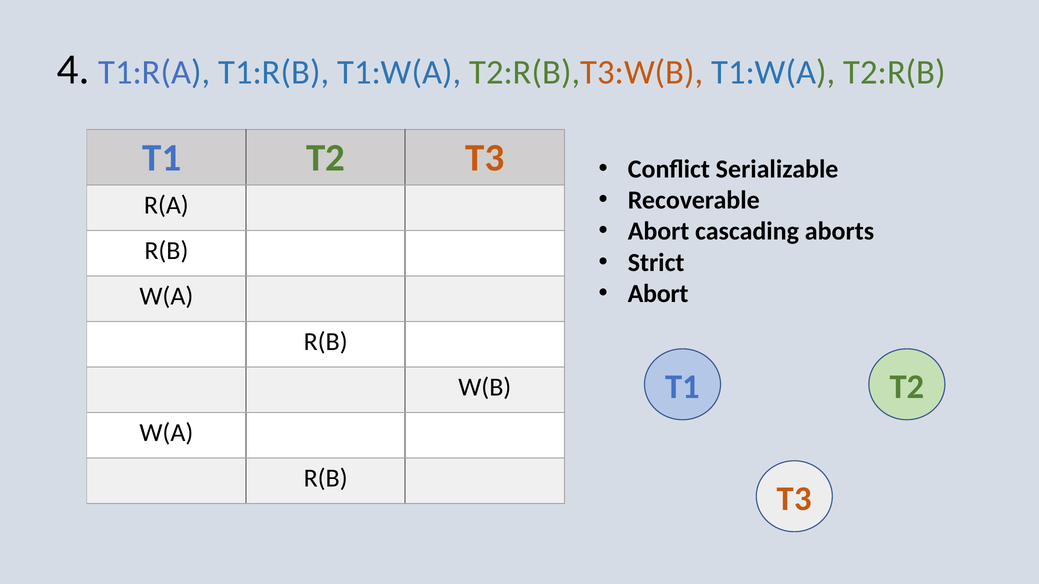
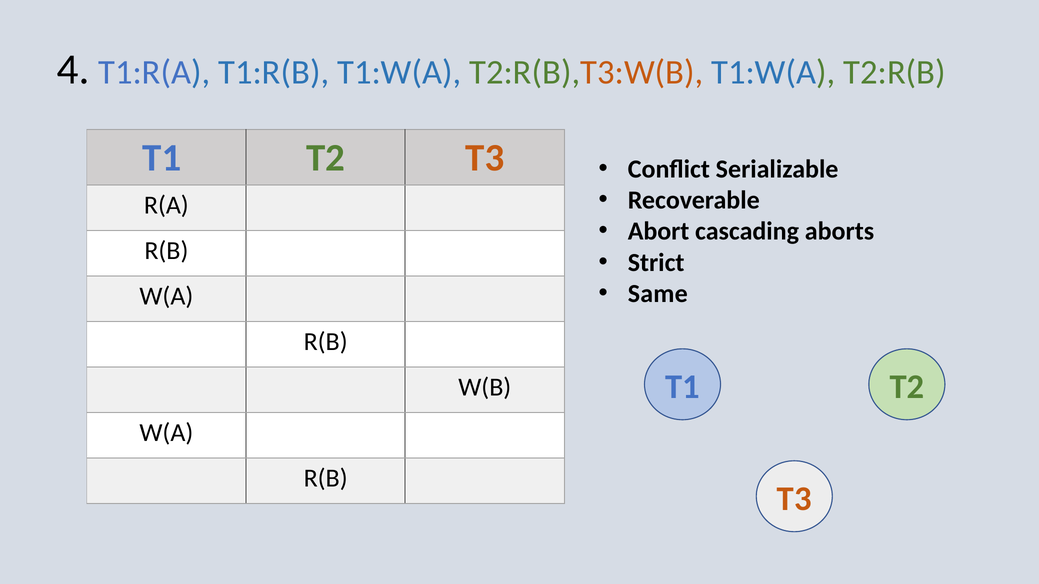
Abort at (658, 294): Abort -> Same
